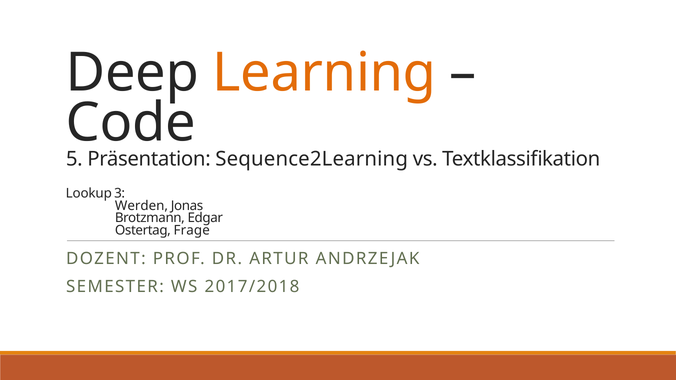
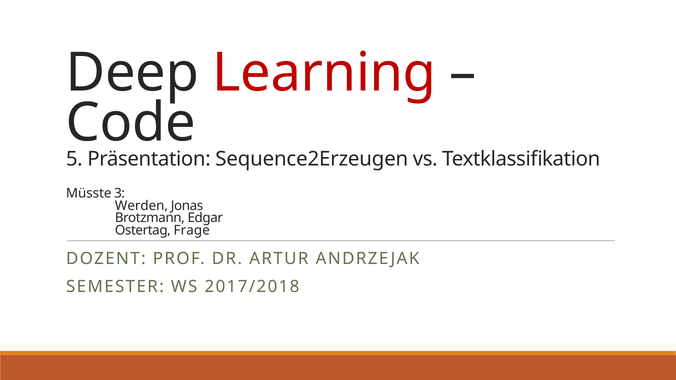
Learning colour: orange -> red
Sequence2Learning: Sequence2Learning -> Sequence2Erzeugen
Lookup: Lookup -> Müsste
